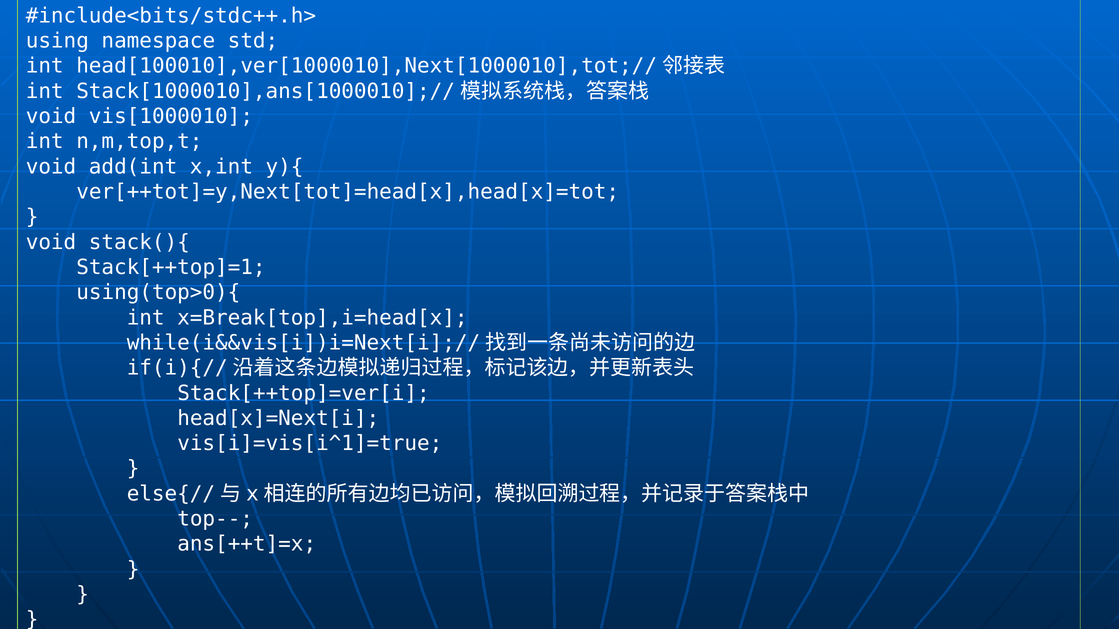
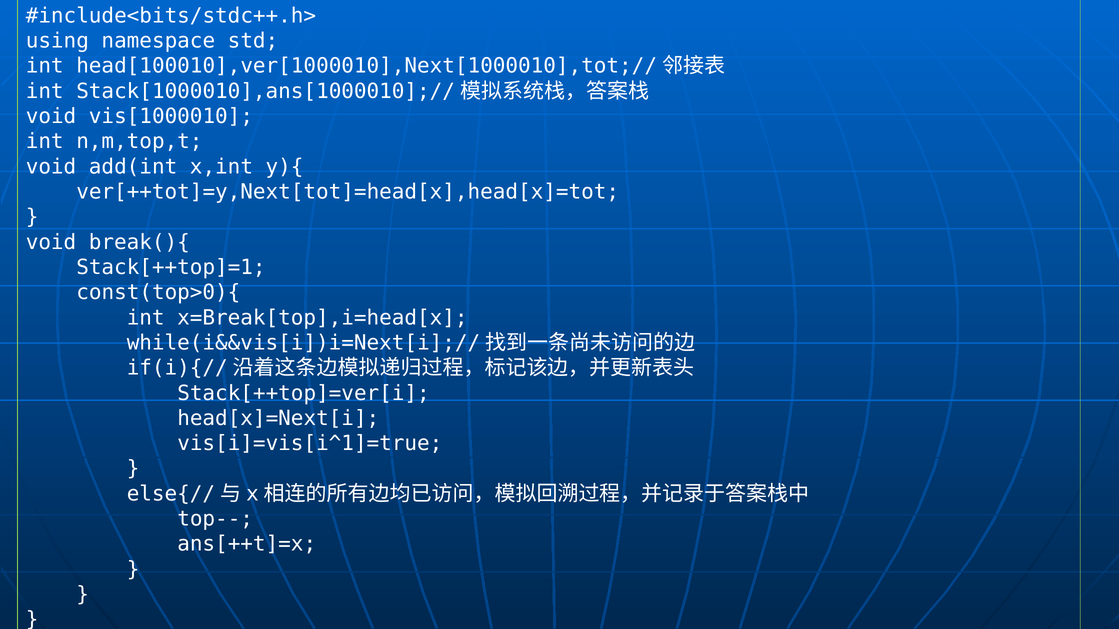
stack(){: stack(){ -> break(){
using(top>0){: using(top>0){ -> const(top>0){
